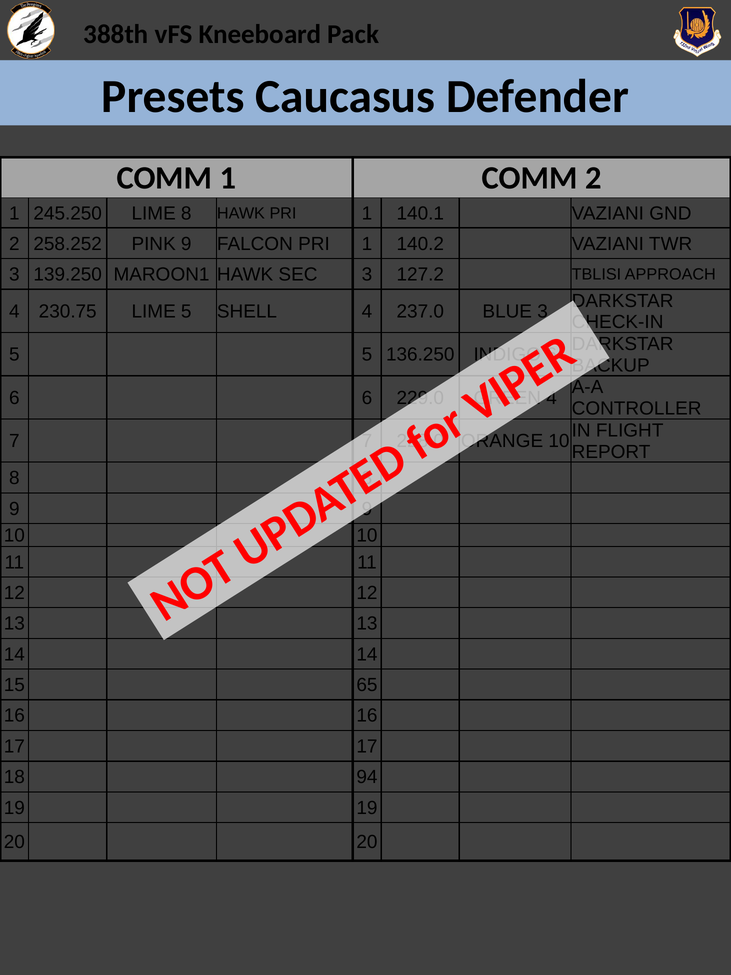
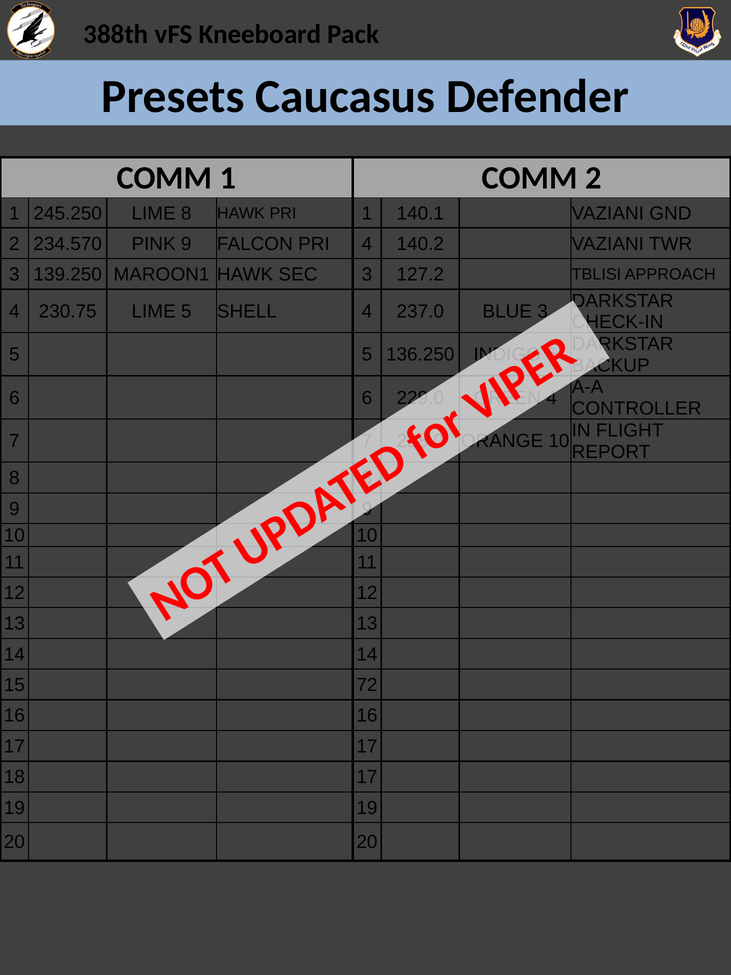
258.252: 258.252 -> 234.570
FALCON PRI 1: 1 -> 4
65: 65 -> 72
18 94: 94 -> 17
